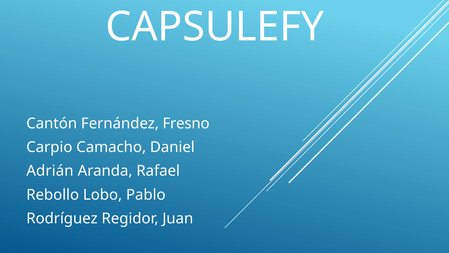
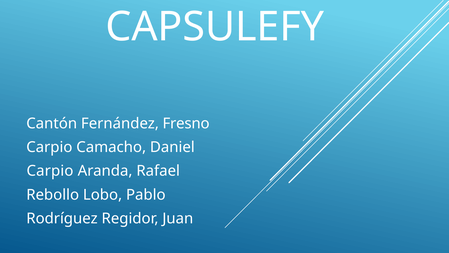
Adrián at (50, 171): Adrián -> Carpio
